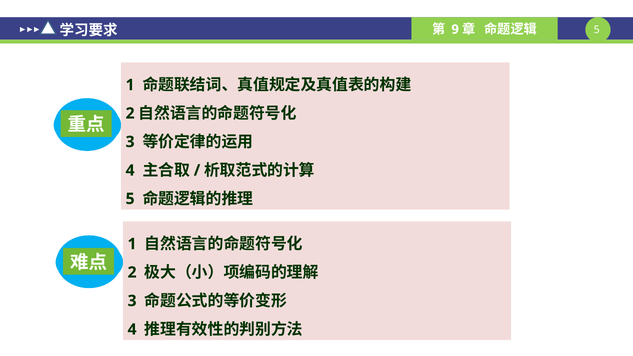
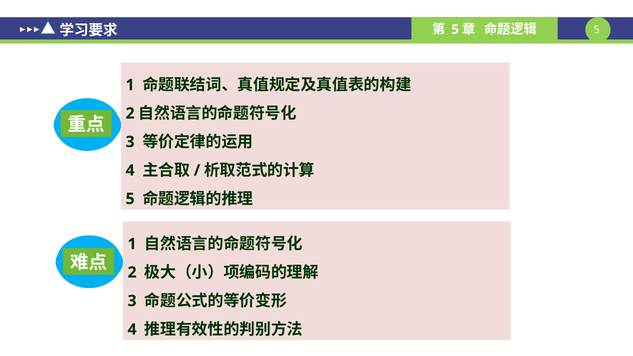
9 at (455, 29): 9 -> 5
